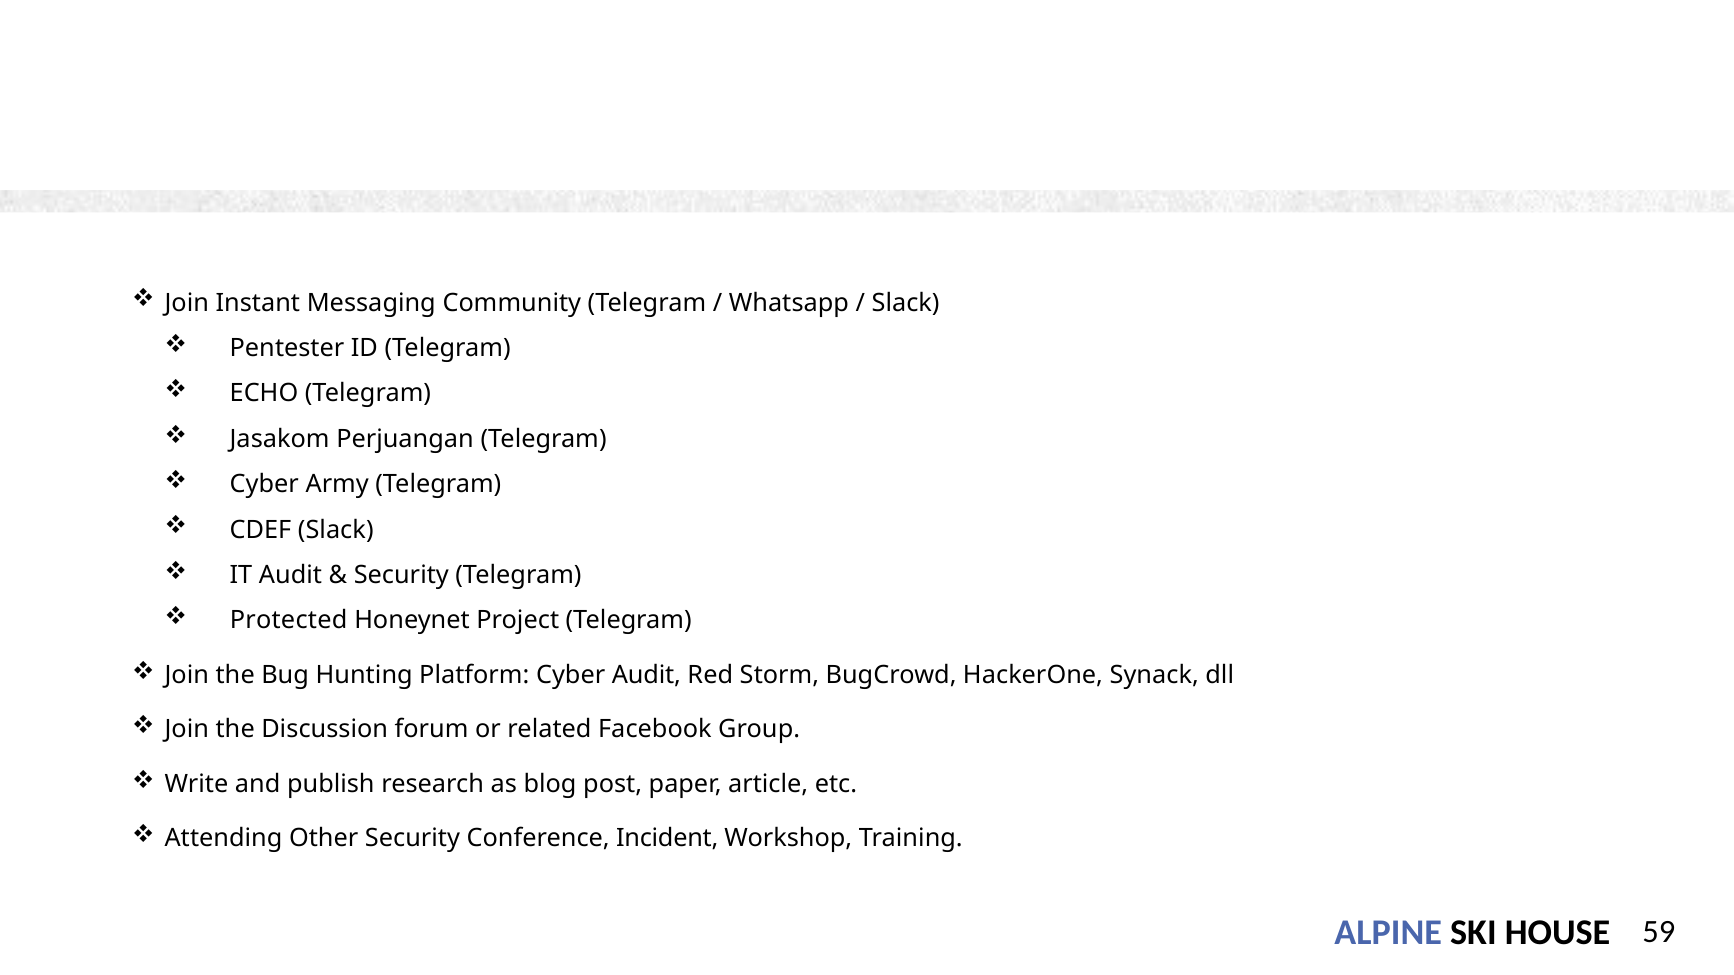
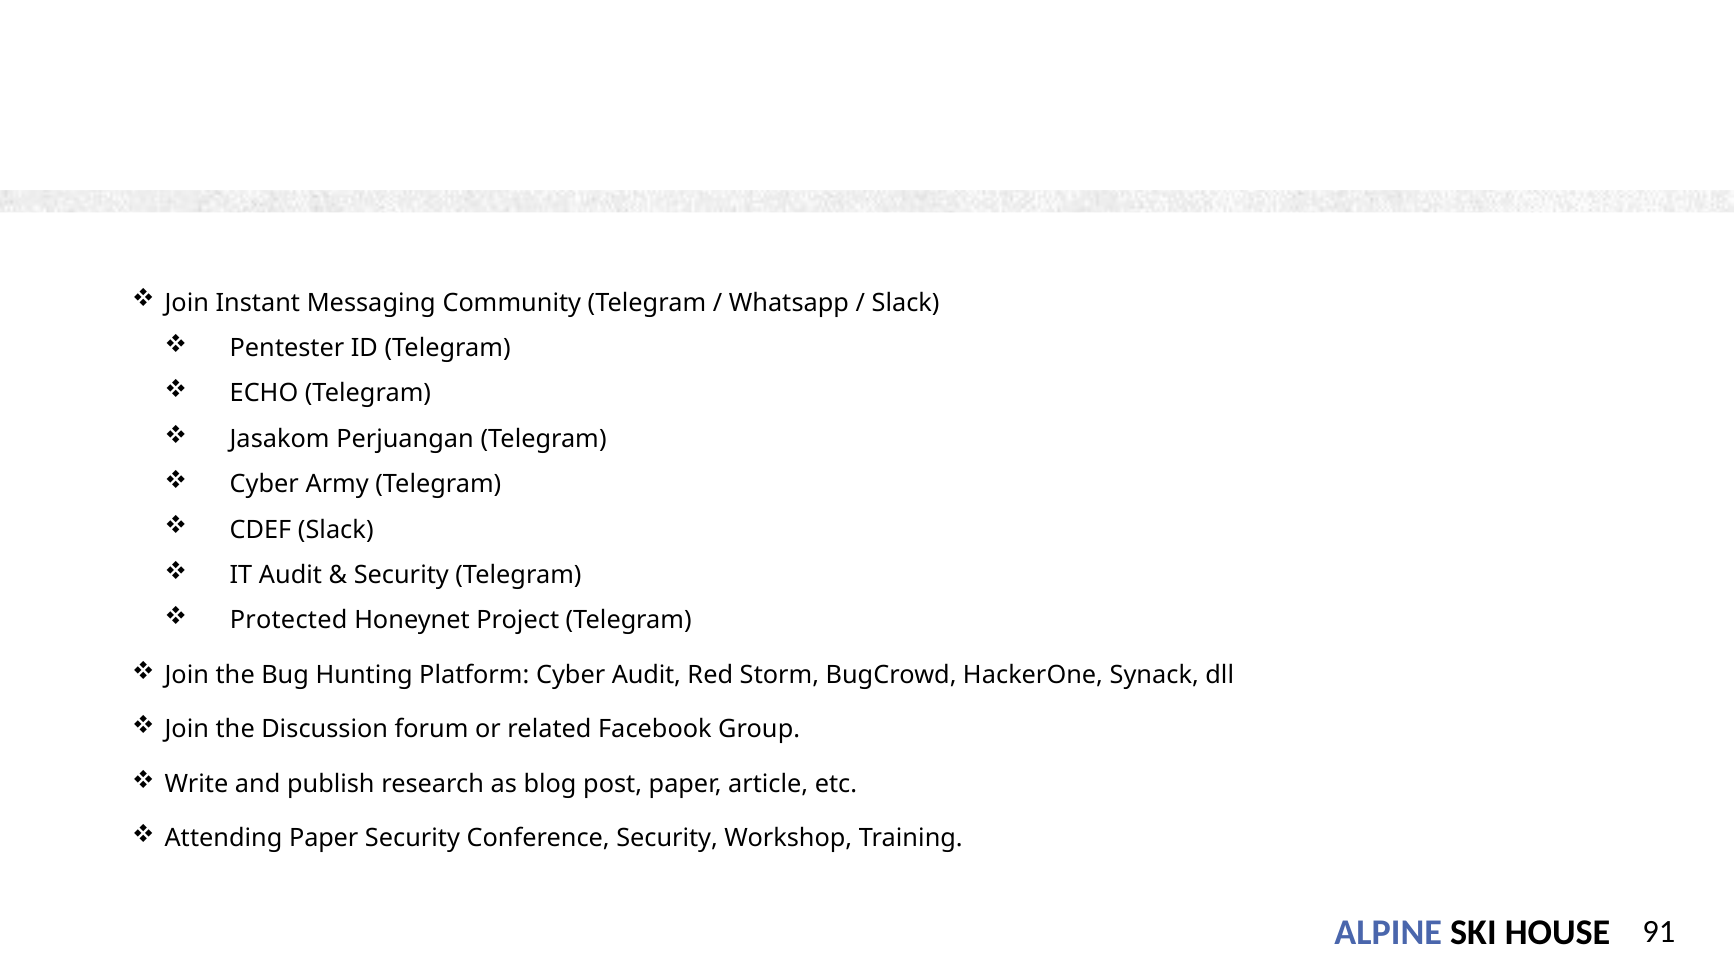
Attending Other: Other -> Paper
Conference Incident: Incident -> Security
59: 59 -> 91
